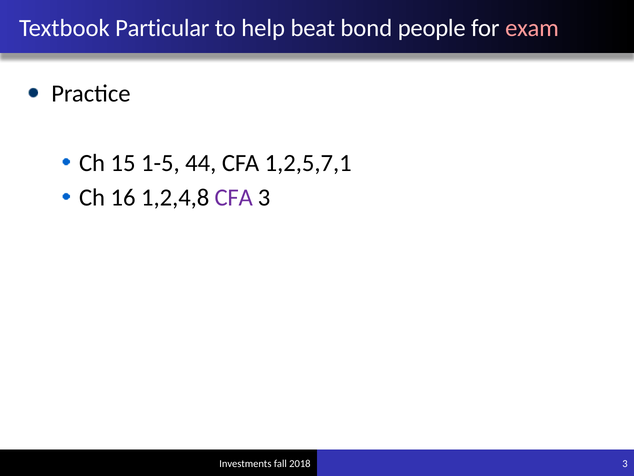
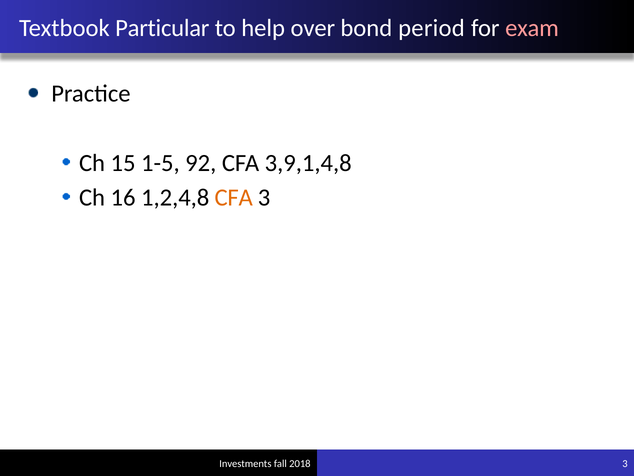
beat: beat -> over
people: people -> period
44: 44 -> 92
1,2,5,7,1: 1,2,5,7,1 -> 3,9,1,4,8
CFA at (234, 197) colour: purple -> orange
